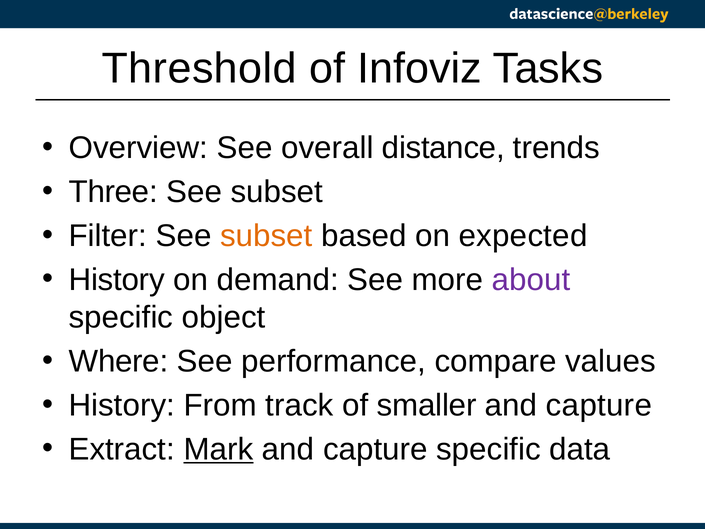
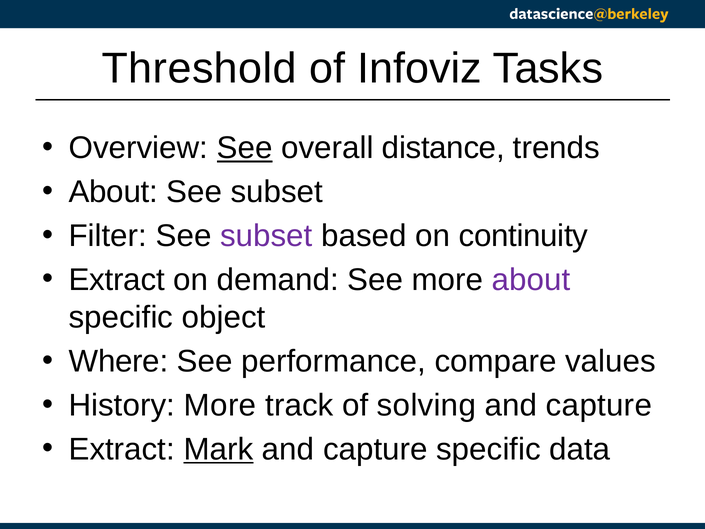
See at (245, 148) underline: none -> present
Three at (113, 192): Three -> About
subset at (266, 236) colour: orange -> purple
expected: expected -> continuity
History at (117, 280): History -> Extract
History From: From -> More
smaller: smaller -> solving
